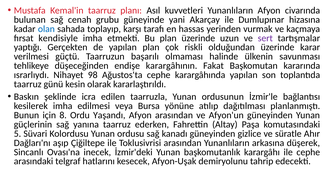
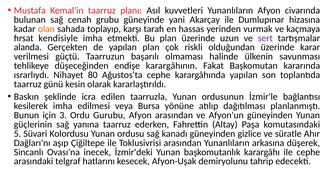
olan colour: blue -> orange
yaptığı: yaptığı -> alanda
98: 98 -> 80
8: 8 -> 3
Yaşandı: Yaşandı -> Gurubu
